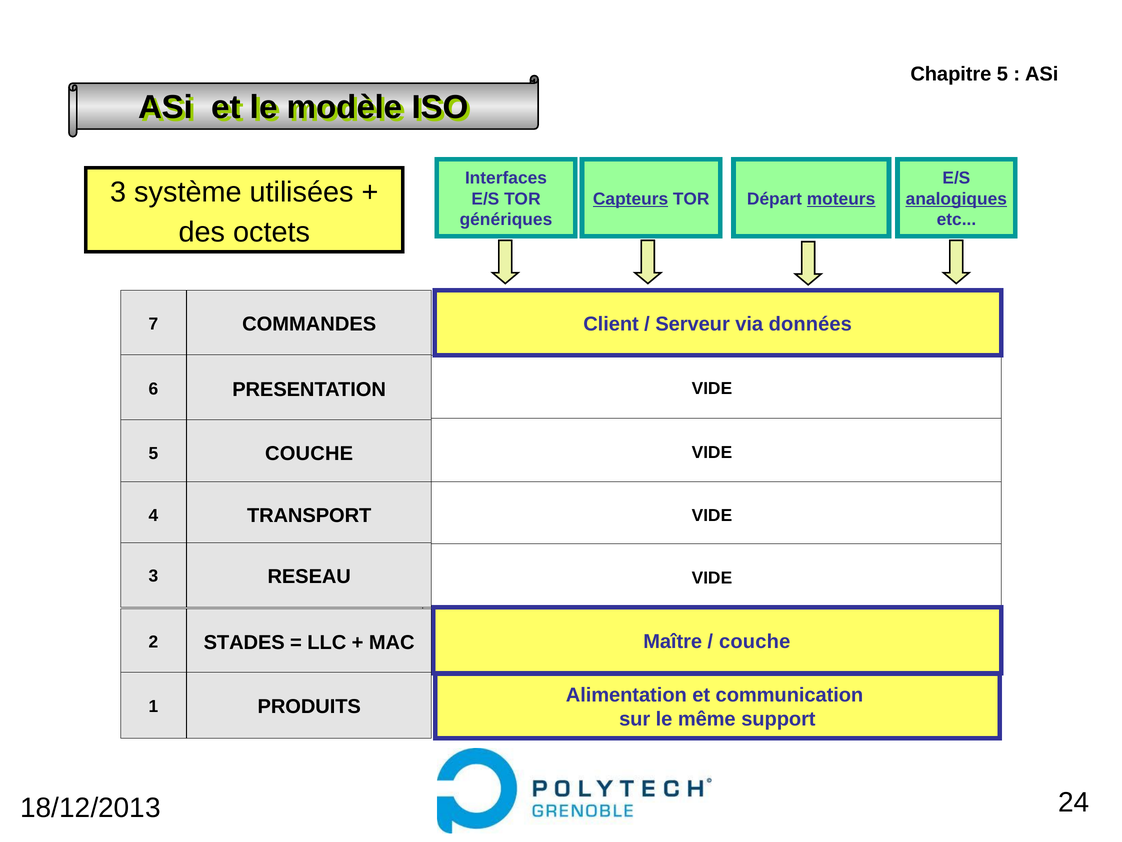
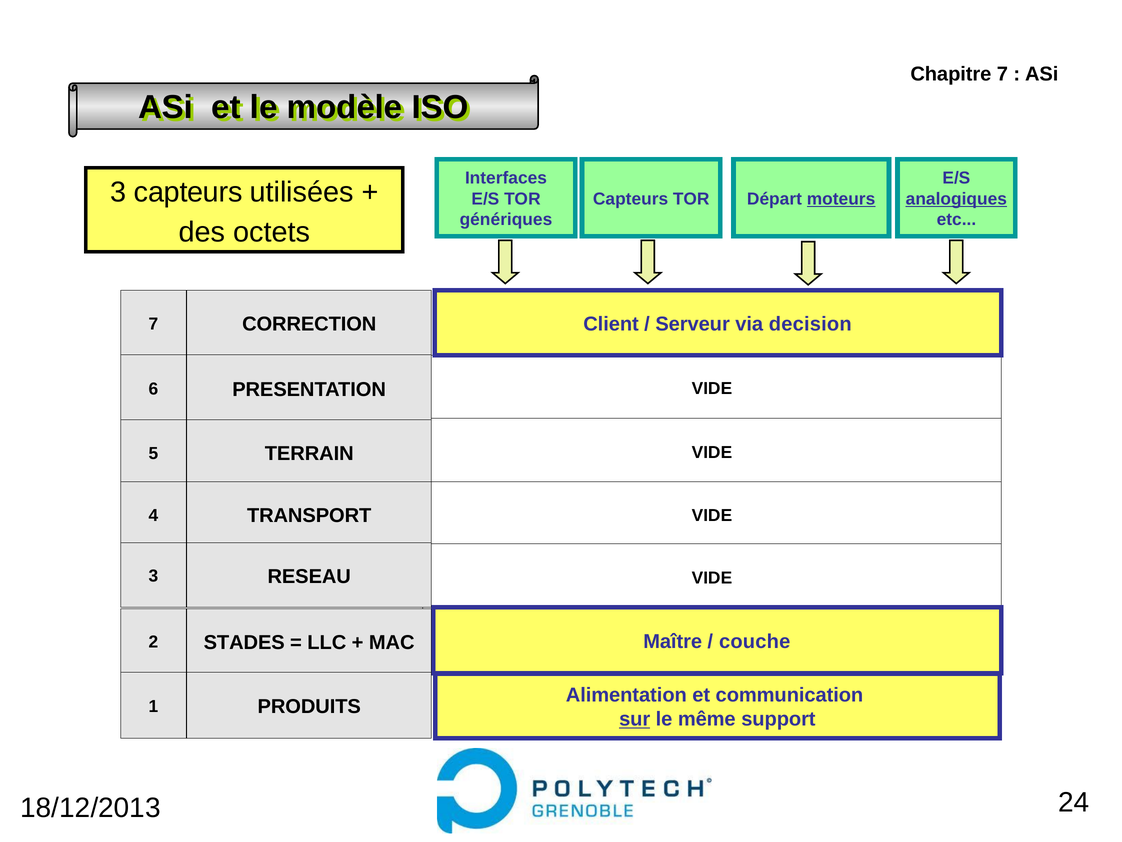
Chapitre 5: 5 -> 7
3 système: système -> capteurs
Capteurs at (631, 199) underline: present -> none
COMMANDES: COMMANDES -> CORRECTION
données: données -> decision
COUCHE at (309, 453): COUCHE -> TERRAIN
sur underline: none -> present
